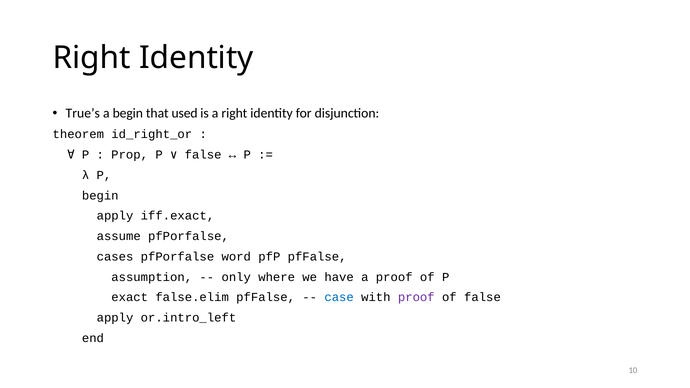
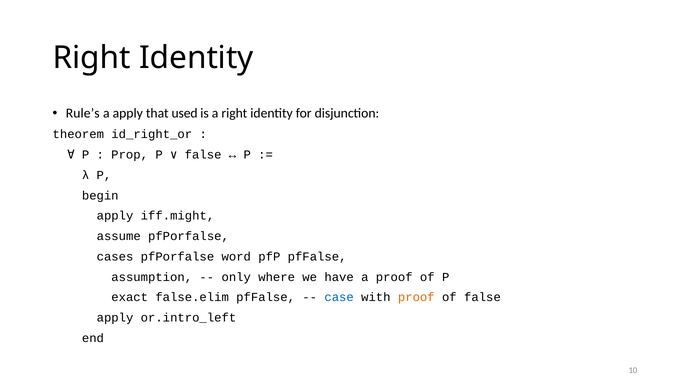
True’s: True’s -> Rule’s
a begin: begin -> apply
iff.exact: iff.exact -> iff.might
proof at (416, 298) colour: purple -> orange
